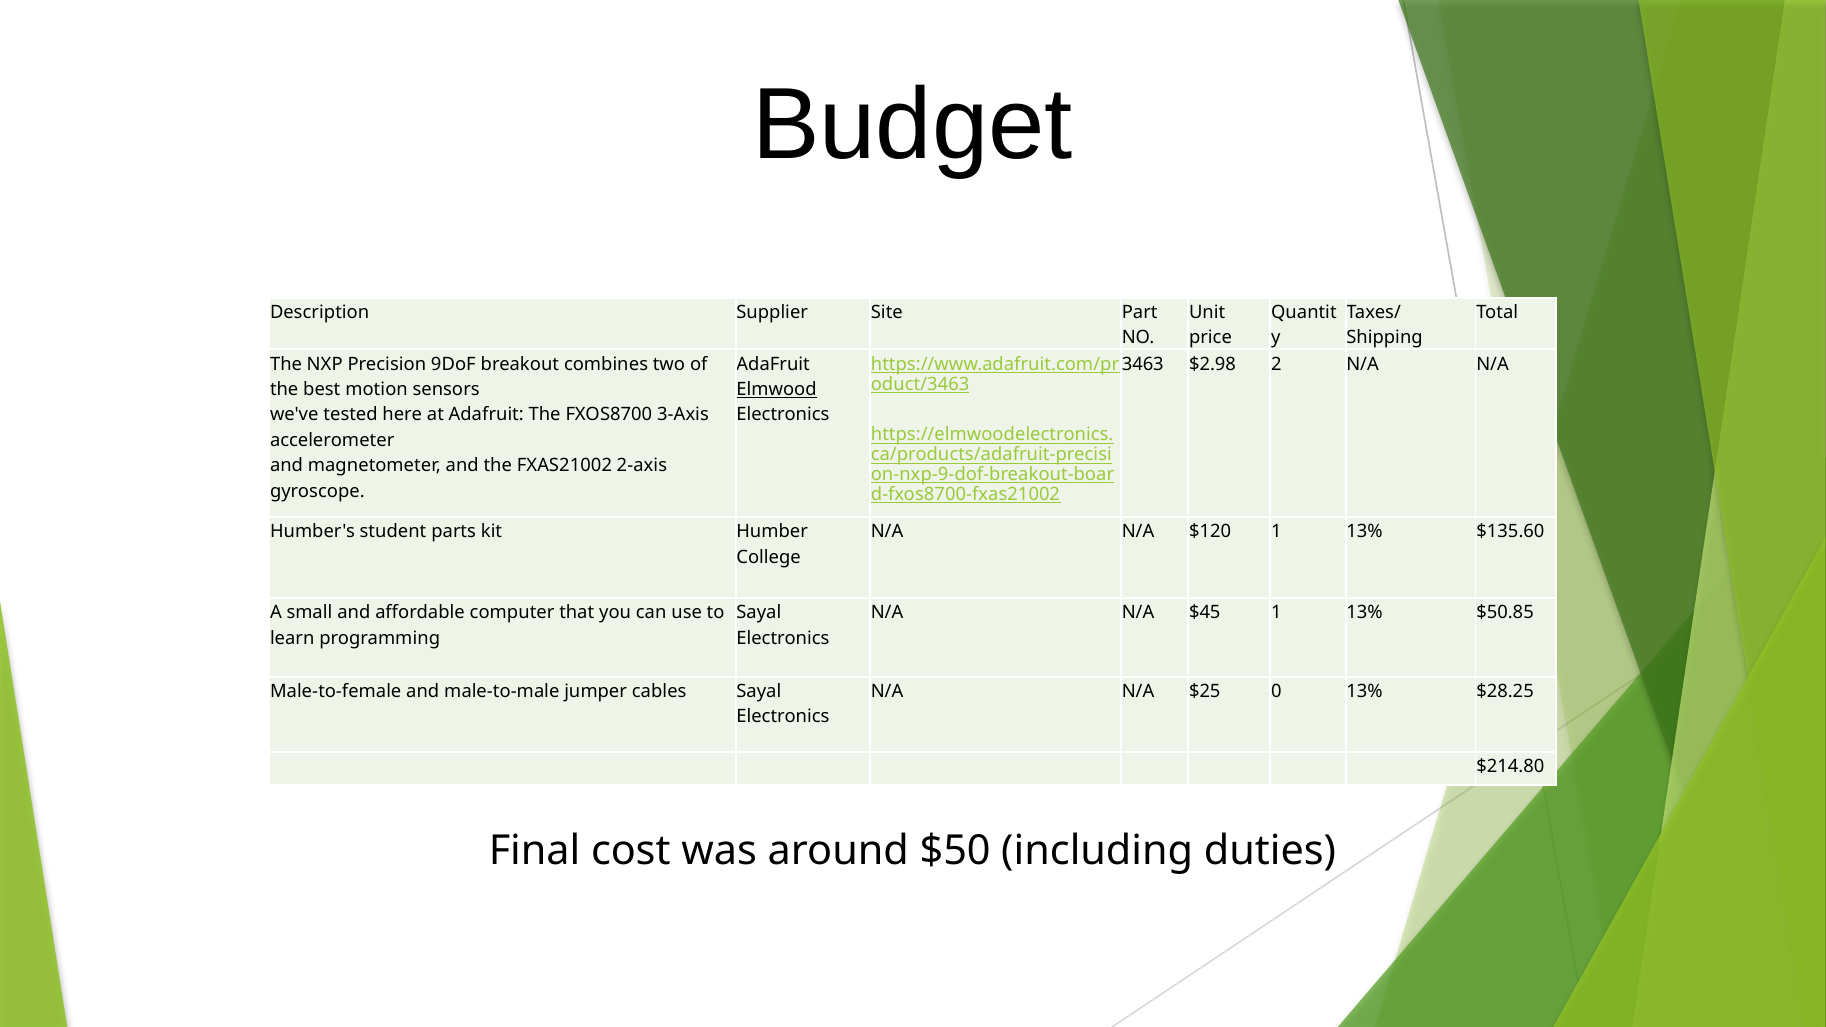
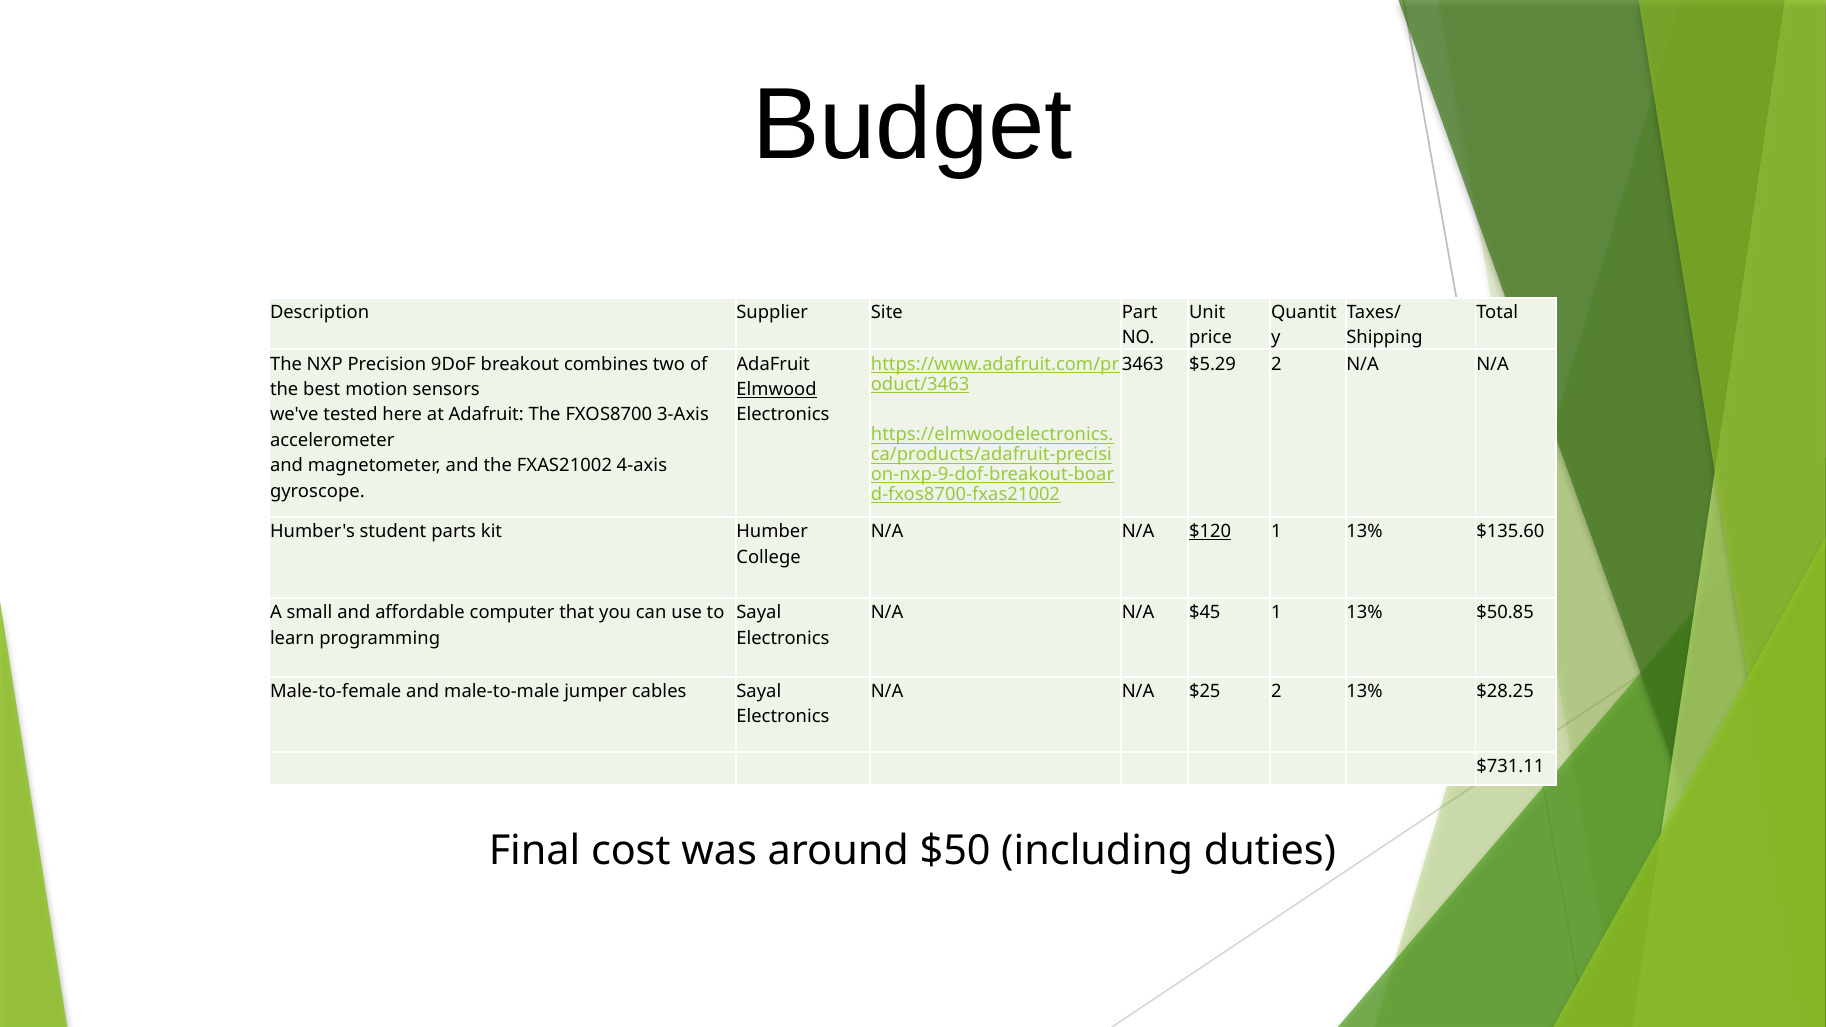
$2.98: $2.98 -> $5.29
2-axis: 2-axis -> 4-axis
$120 underline: none -> present
$25 0: 0 -> 2
$214.80: $214.80 -> $731.11
